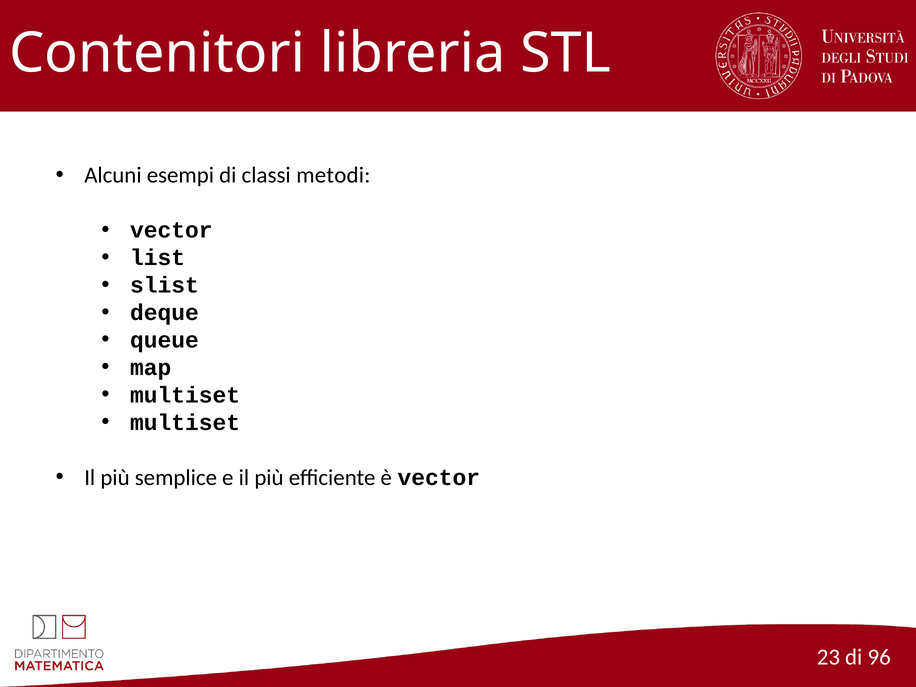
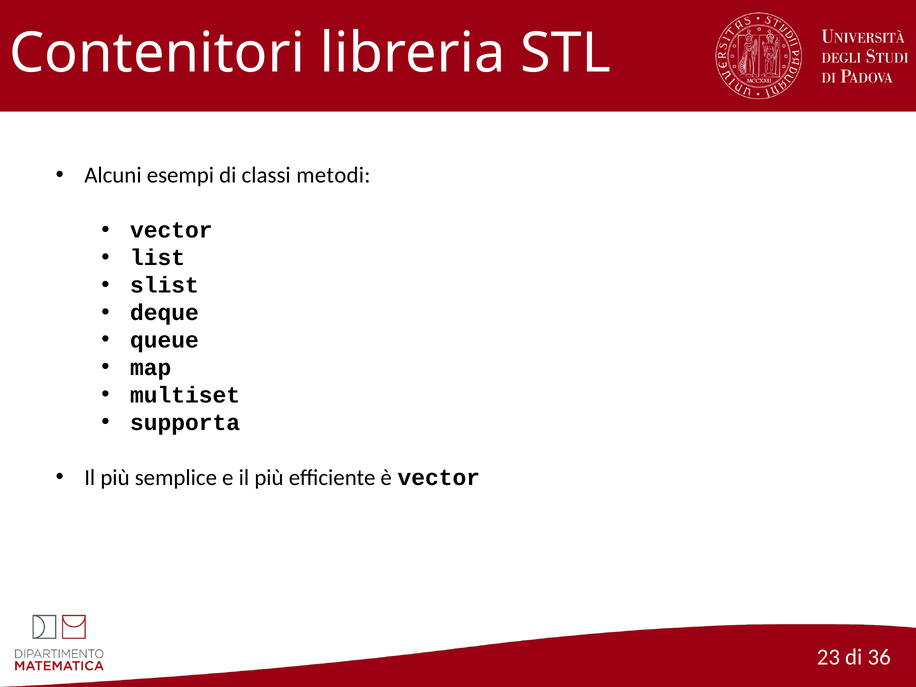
multiset at (185, 423): multiset -> supporta
96: 96 -> 36
